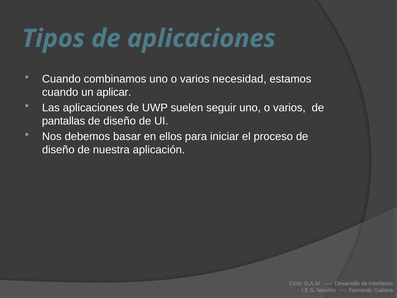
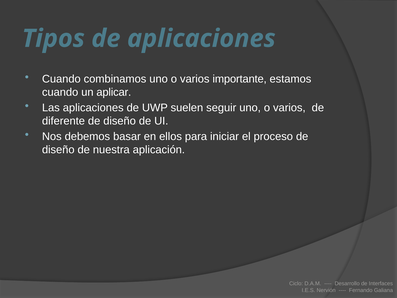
necesidad: necesidad -> importante
pantallas: pantallas -> diferente
